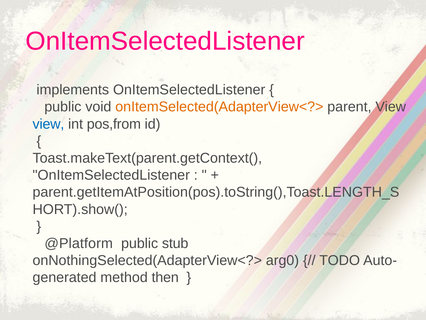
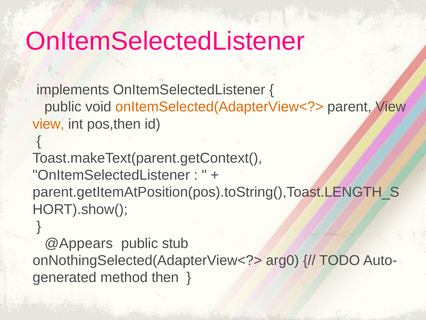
view at (48, 124) colour: blue -> orange
pos,from: pos,from -> pos,then
@Platform: @Platform -> @Appears
